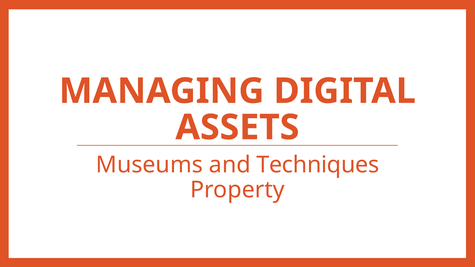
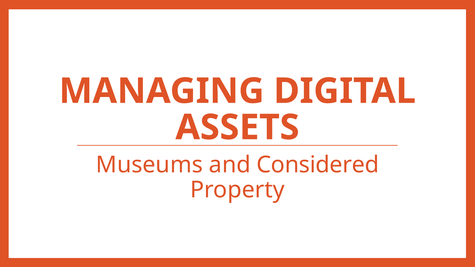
Techniques: Techniques -> Considered
